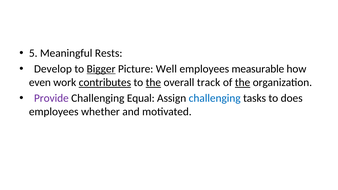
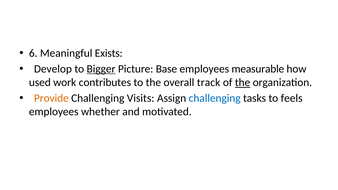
5: 5 -> 6
Rests: Rests -> Exists
Well: Well -> Base
even: even -> used
contributes underline: present -> none
the at (153, 83) underline: present -> none
Provide colour: purple -> orange
Equal: Equal -> Visits
does: does -> feels
